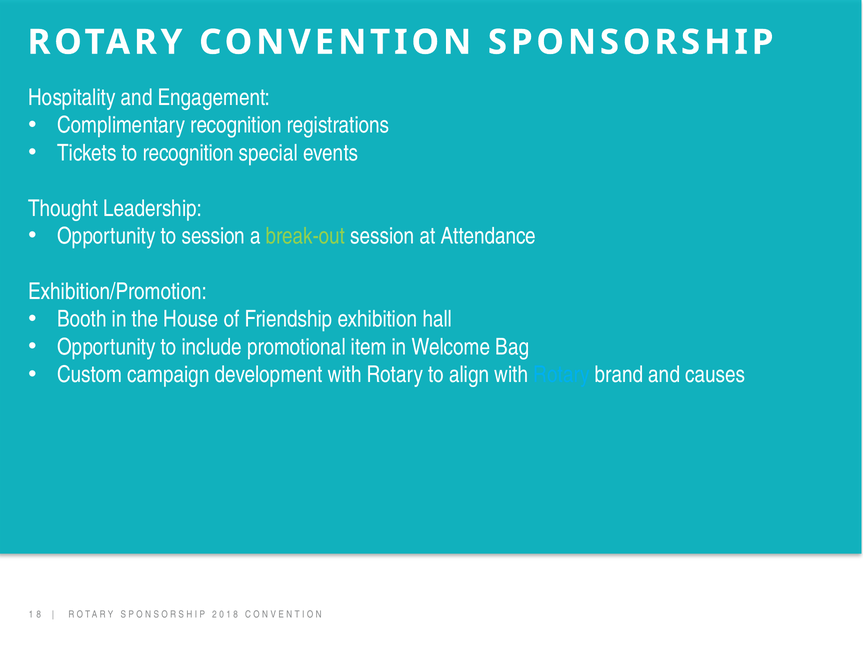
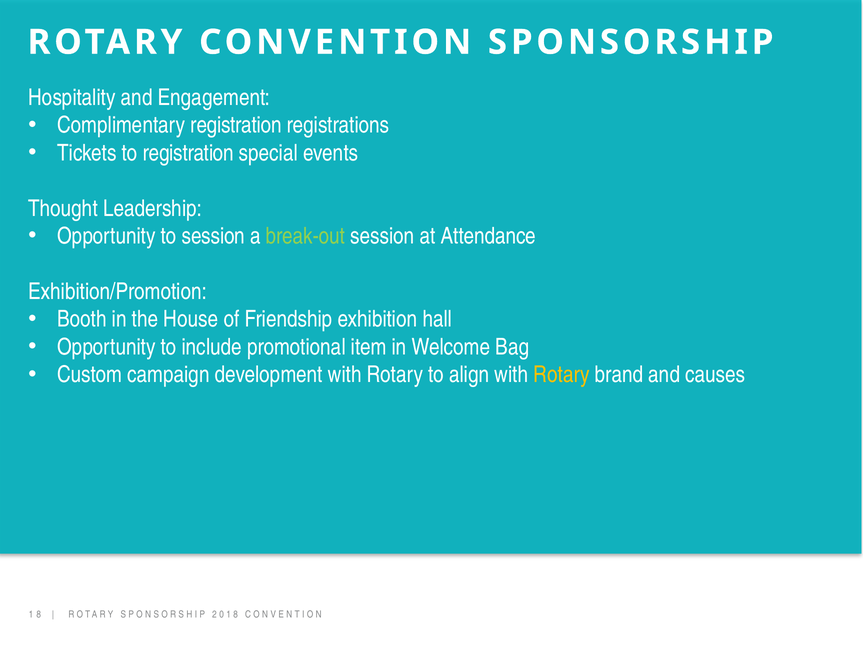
Complimentary recognition: recognition -> registration
to recognition: recognition -> registration
Rotary at (561, 375) colour: light blue -> yellow
